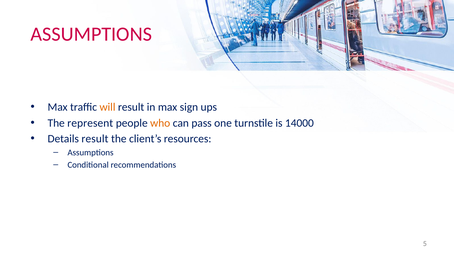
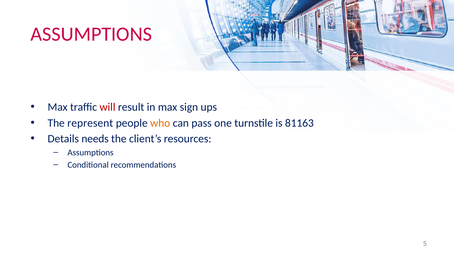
will colour: orange -> red
14000: 14000 -> 81163
Details result: result -> needs
